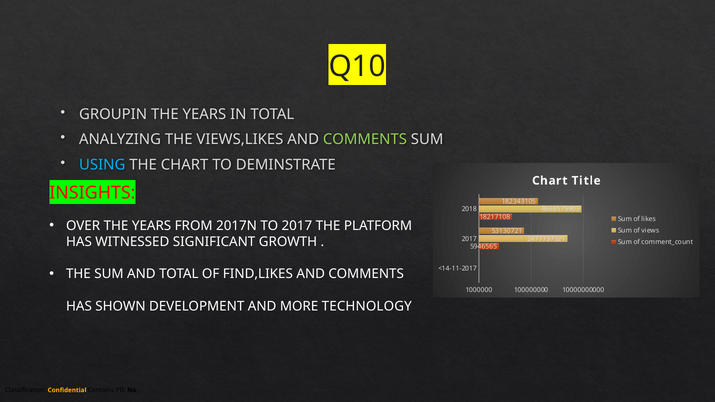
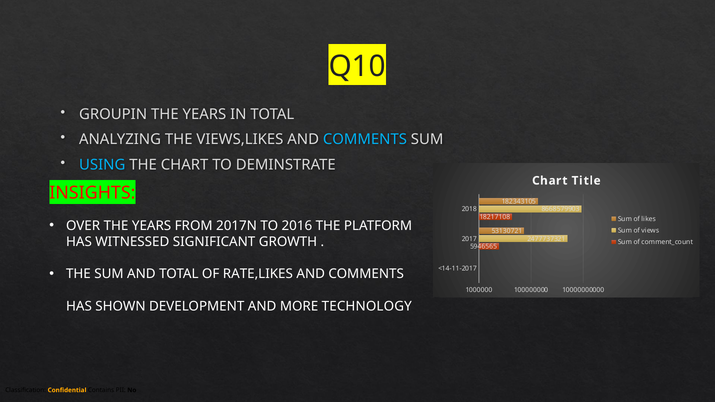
COMMENTS at (365, 140) colour: light green -> light blue
TO 2017: 2017 -> 2016
FIND,LIKES: FIND,LIKES -> RATE,LIKES
